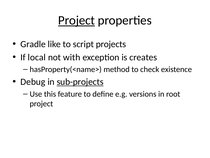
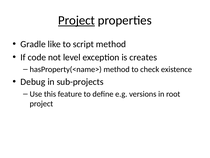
script projects: projects -> method
local: local -> code
with: with -> level
sub-projects underline: present -> none
